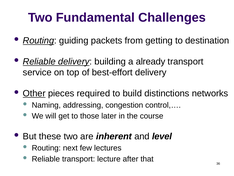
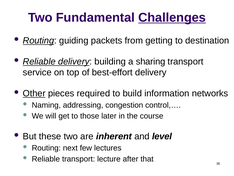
Challenges underline: none -> present
already: already -> sharing
distinctions: distinctions -> information
